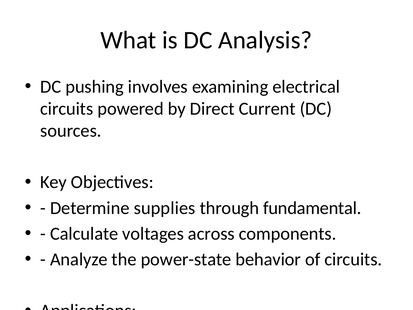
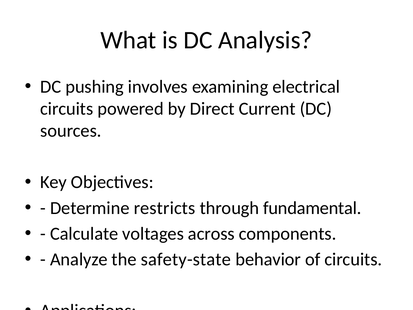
Determine supplies: supplies -> restricts
power-state: power-state -> safety-state
